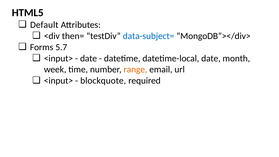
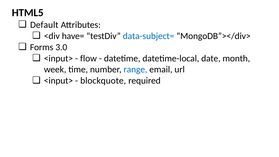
then=: then= -> have=
5.7: 5.7 -> 3.0
date at (89, 58): date -> flow
range colour: orange -> blue
